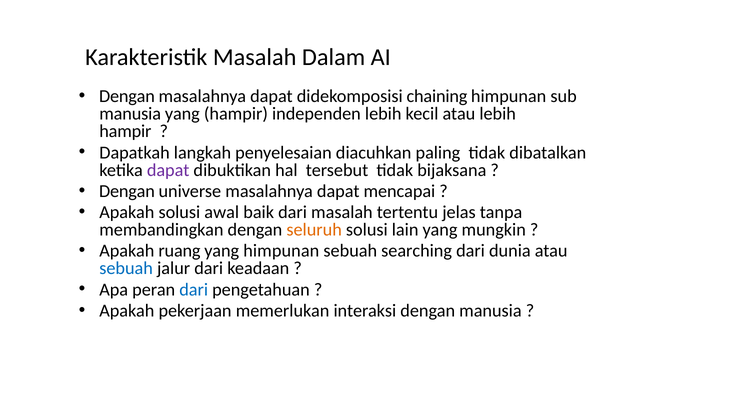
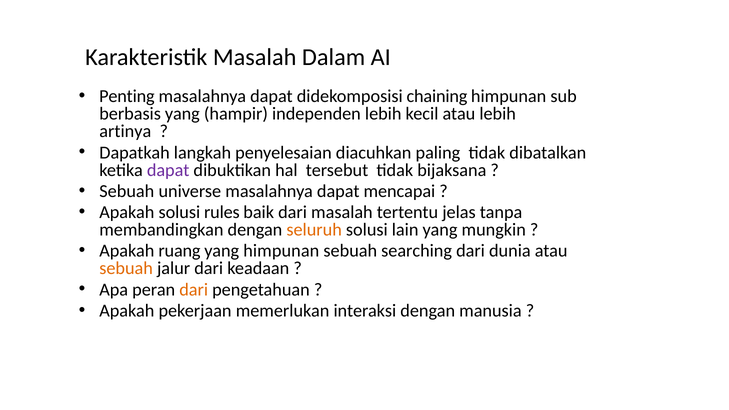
Dengan at (127, 96): Dengan -> Penting
manusia at (130, 114): manusia -> berbasis
hampir at (125, 131): hampir -> artinya
Dengan at (127, 191): Dengan -> Sebuah
awal: awal -> rules
sebuah at (126, 268) colour: blue -> orange
dari at (194, 290) colour: blue -> orange
